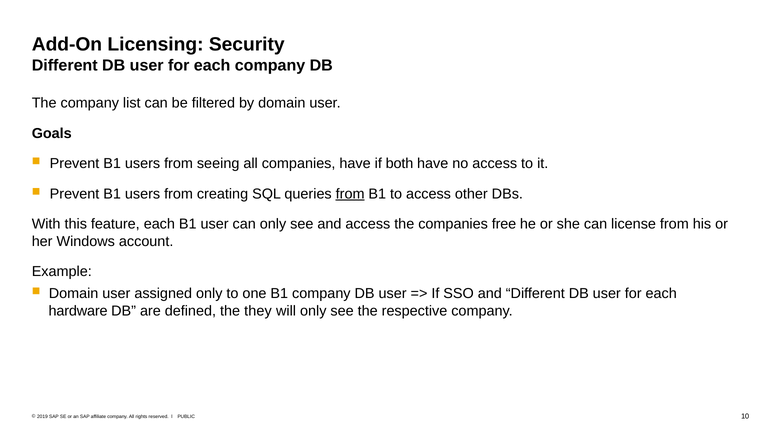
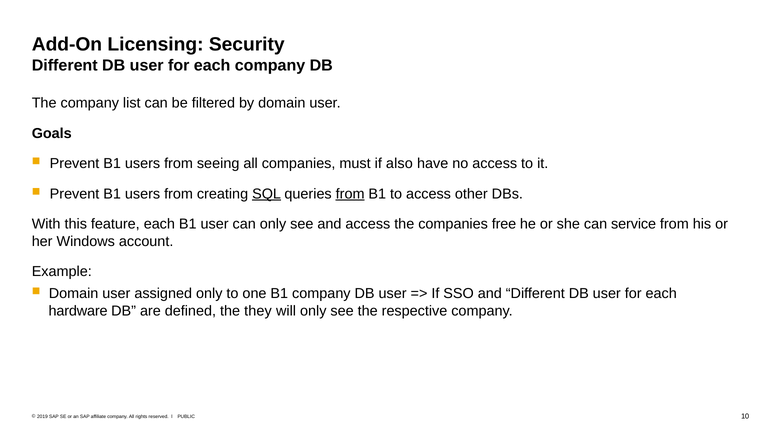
companies have: have -> must
both: both -> also
SQL underline: none -> present
license: license -> service
